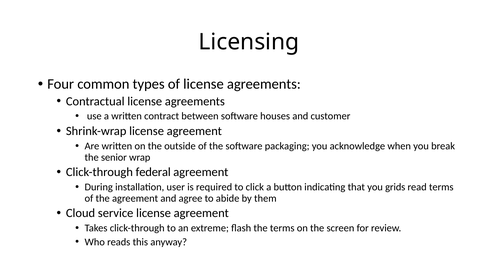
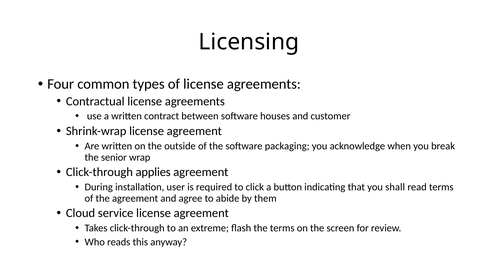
federal: federal -> applies
grids: grids -> shall
